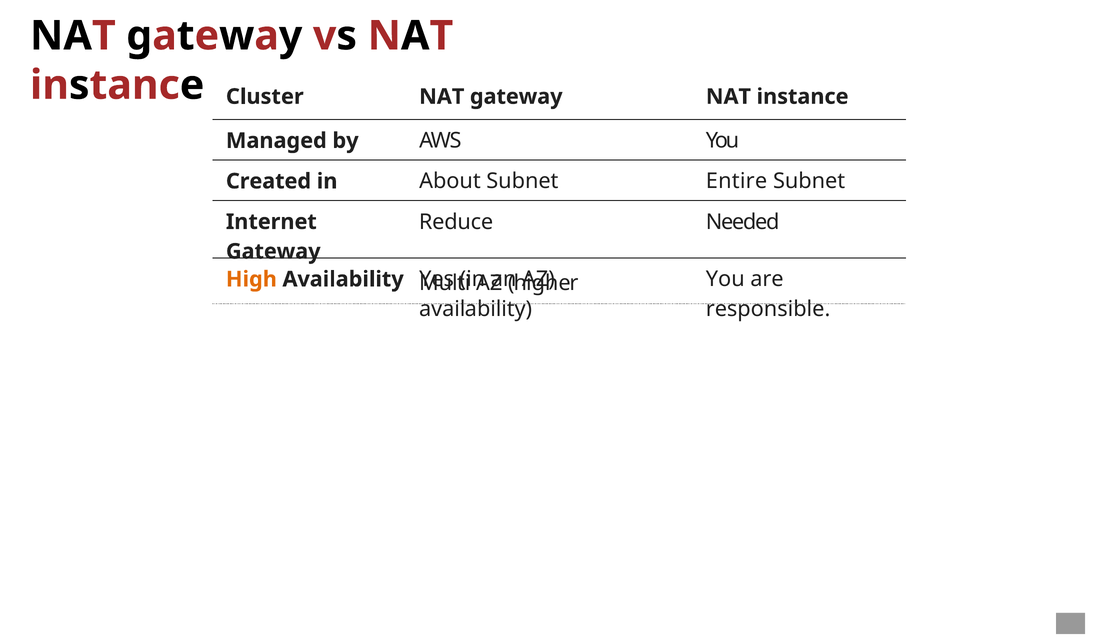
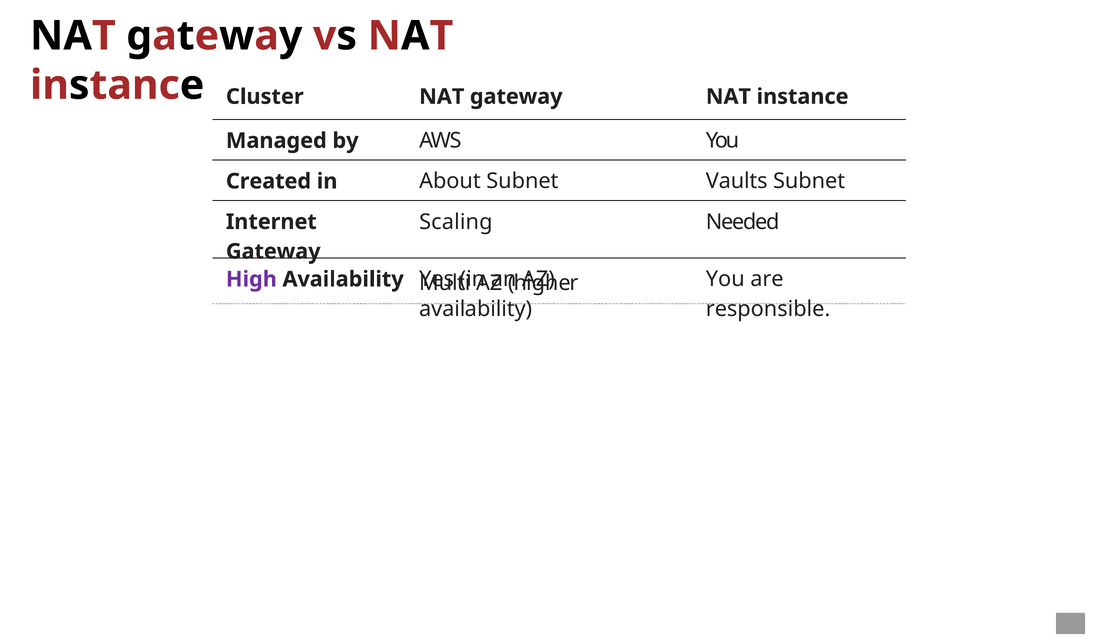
Entire: Entire -> Vaults
Reduce: Reduce -> Scaling
High colour: orange -> purple
